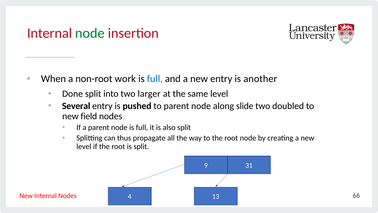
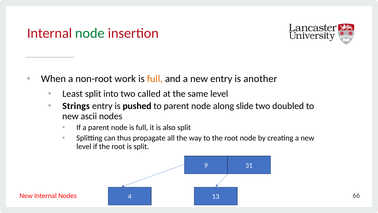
full at (155, 79) colour: blue -> orange
Done: Done -> Least
larger: larger -> called
Several: Several -> Strings
field: field -> ascii
